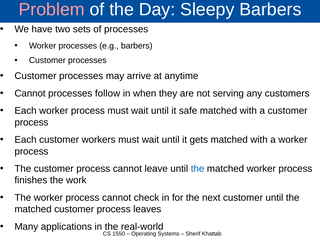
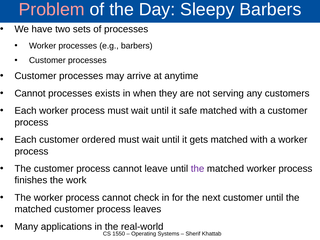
follow: follow -> exists
workers: workers -> ordered
the at (198, 169) colour: blue -> purple
